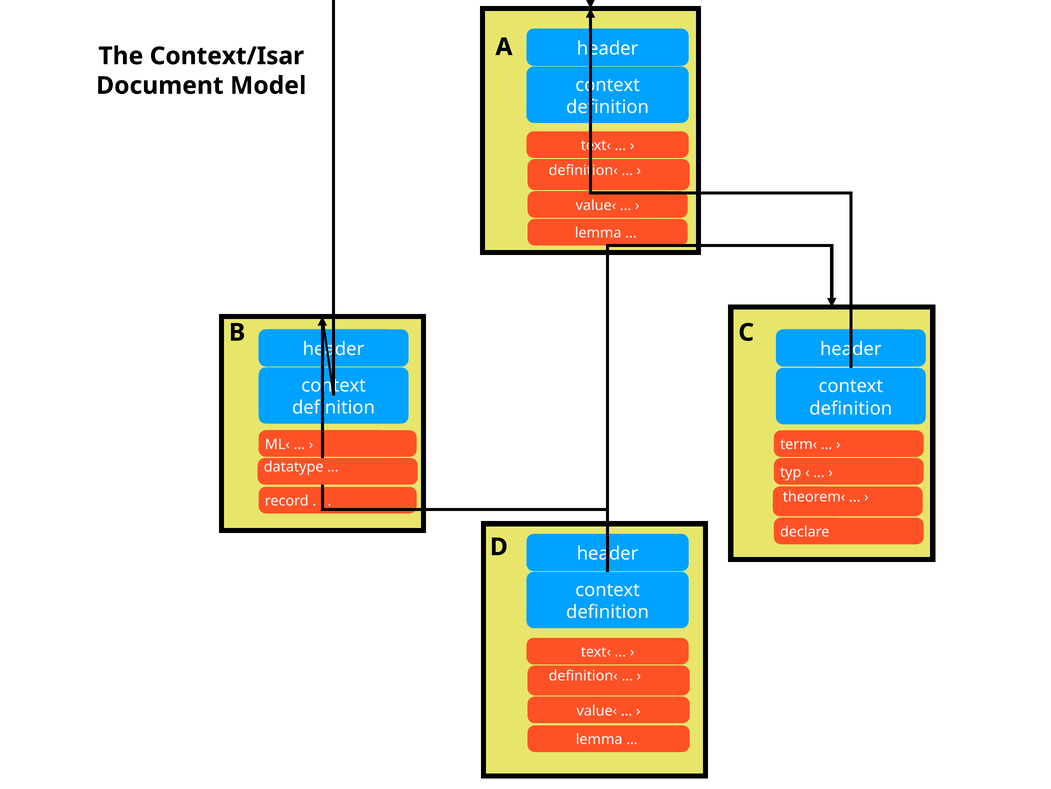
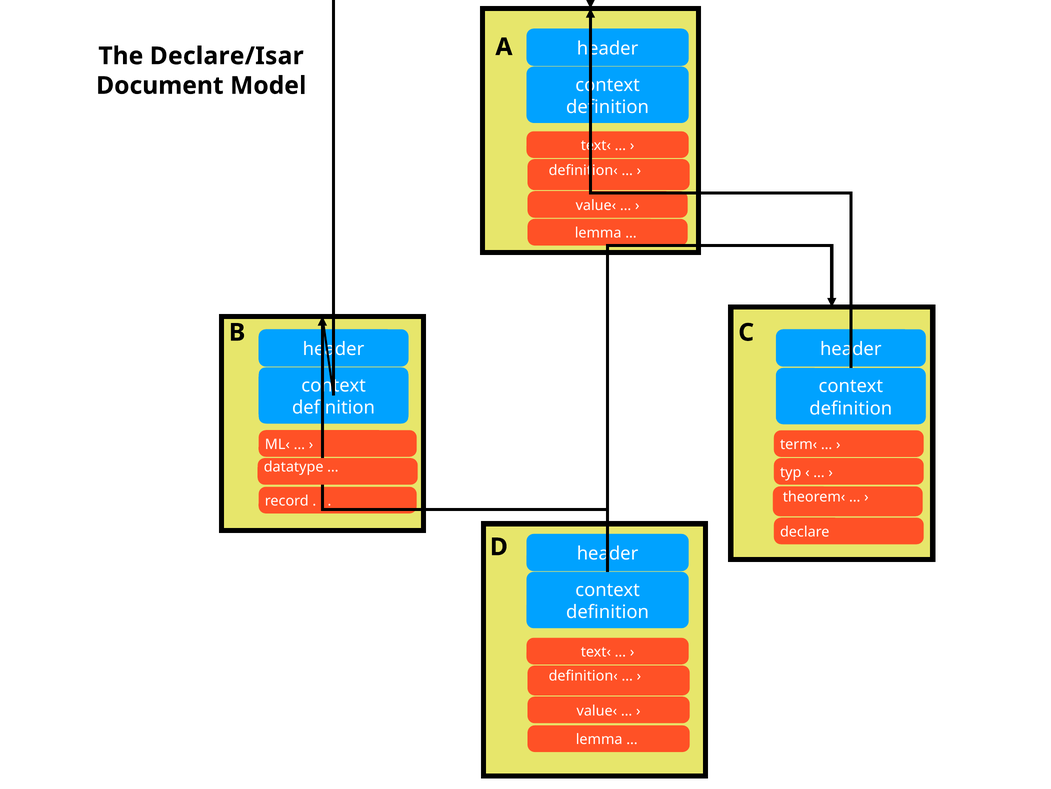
Context/Isar: Context/Isar -> Declare/Isar
